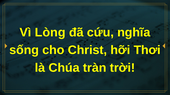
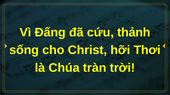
Lòng: Lòng -> Đấng
nghĩa: nghĩa -> thảnh
